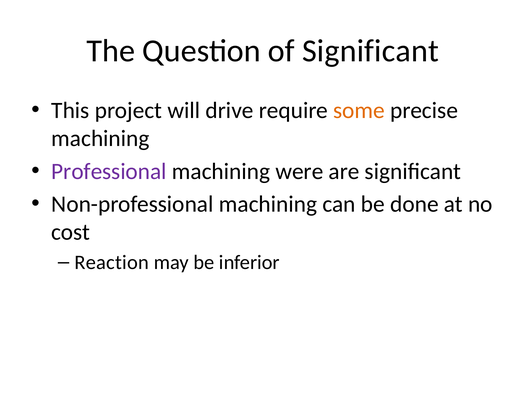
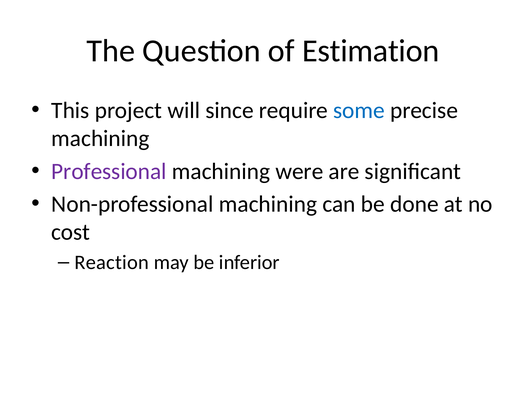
of Significant: Significant -> Estimation
drive: drive -> since
some colour: orange -> blue
